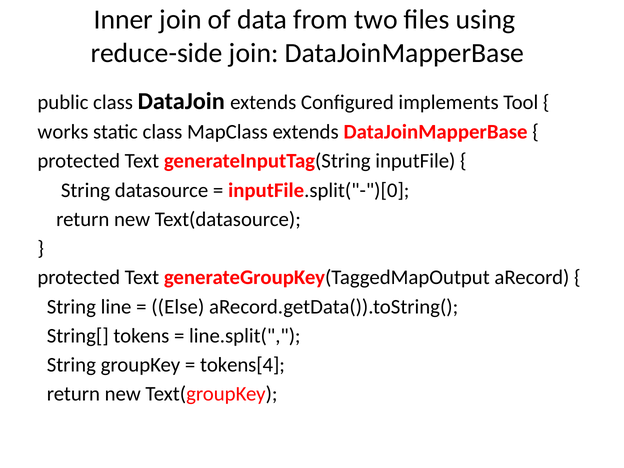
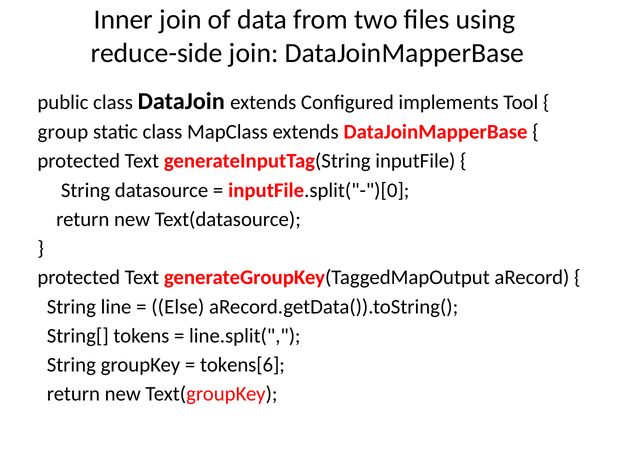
works: works -> group
tokens[4: tokens[4 -> tokens[6
